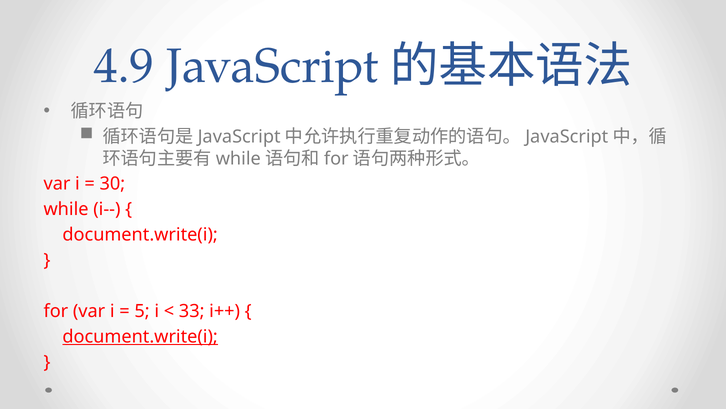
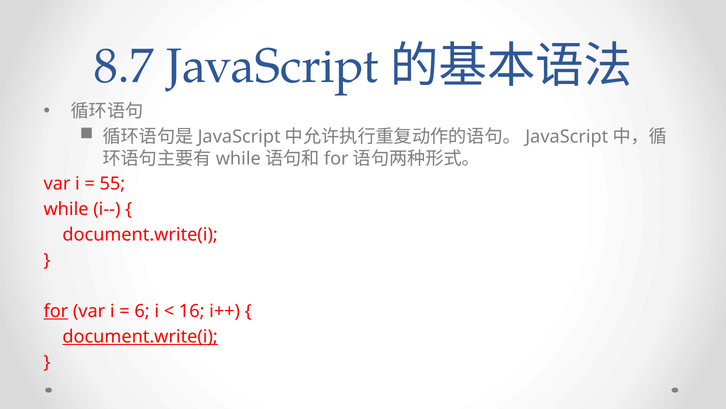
4.9: 4.9 -> 8.7
30: 30 -> 55
for underline: none -> present
5: 5 -> 6
33: 33 -> 16
